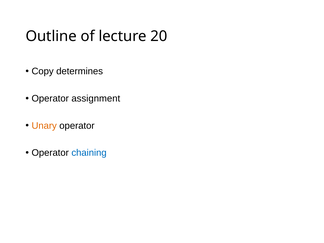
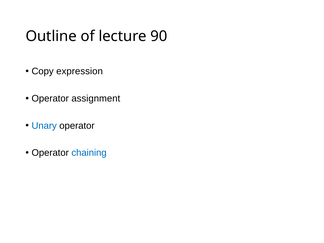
20: 20 -> 90
determines: determines -> expression
Unary colour: orange -> blue
